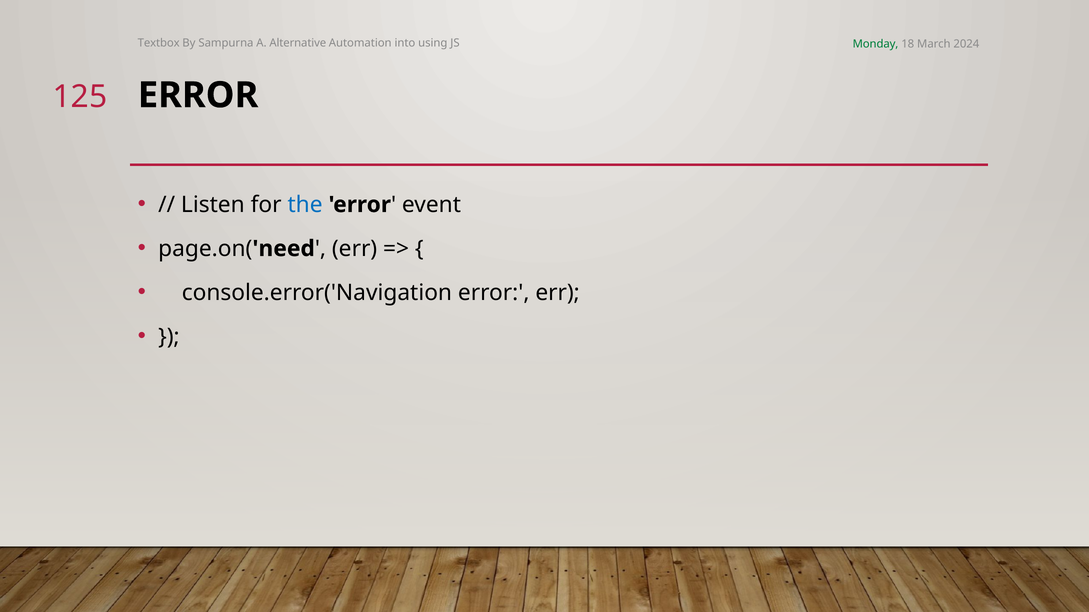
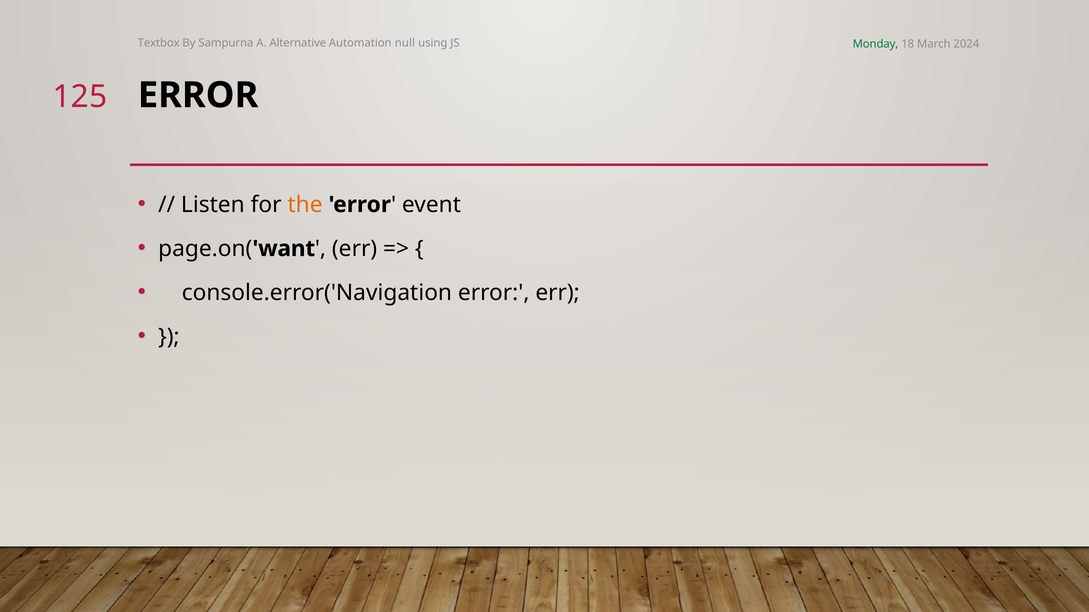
into: into -> null
the colour: blue -> orange
need: need -> want
